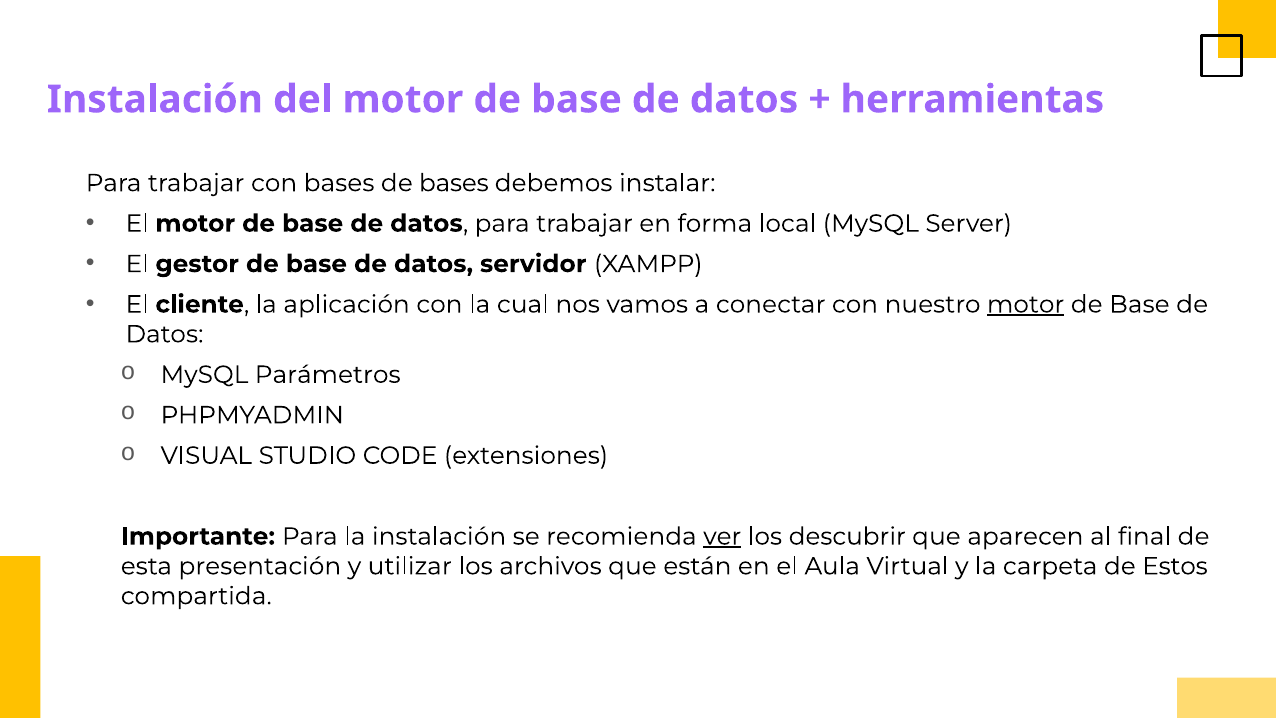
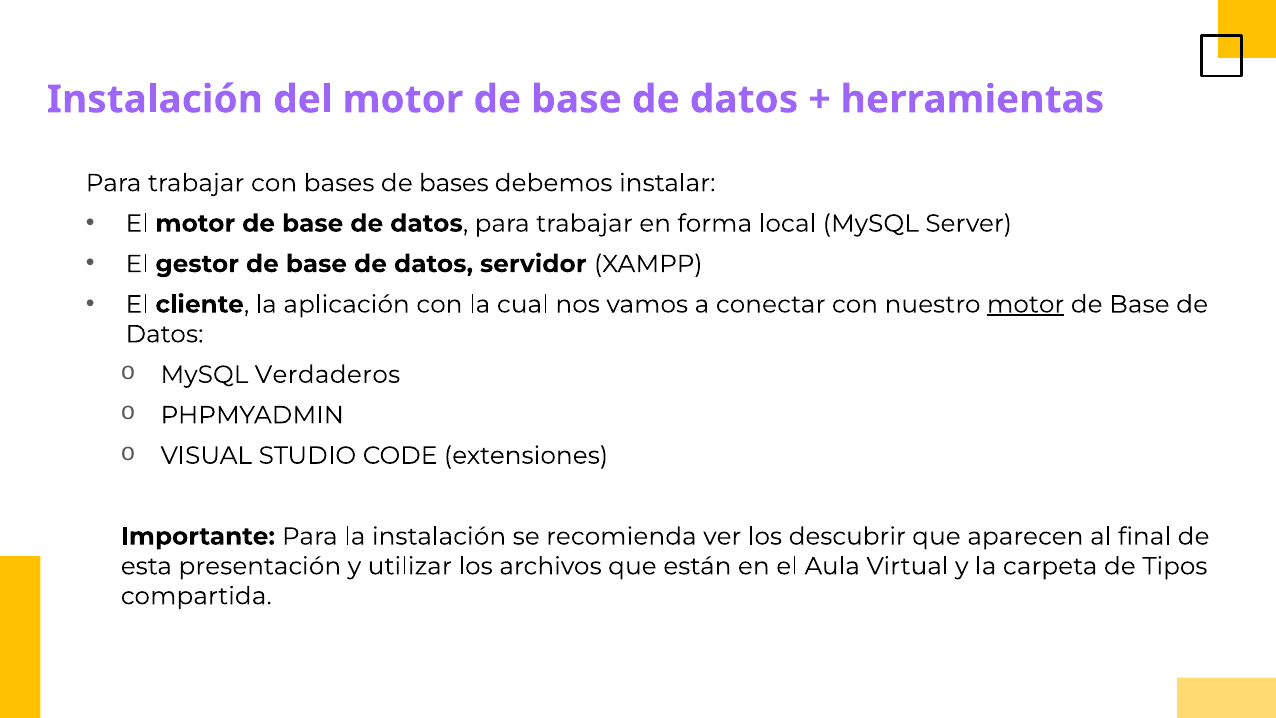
Parámetros: Parámetros -> Verdaderos
ver underline: present -> none
Estos: Estos -> Tipos
